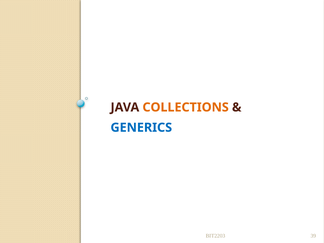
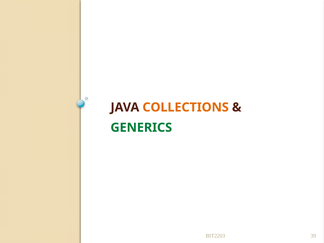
GENERICS colour: blue -> green
